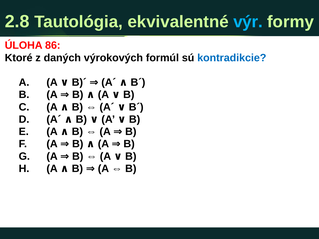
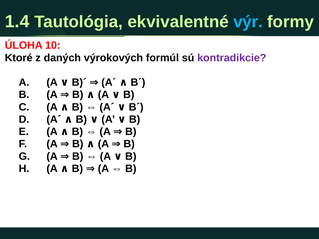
2.8: 2.8 -> 1.4
86: 86 -> 10
kontradikcie colour: blue -> purple
